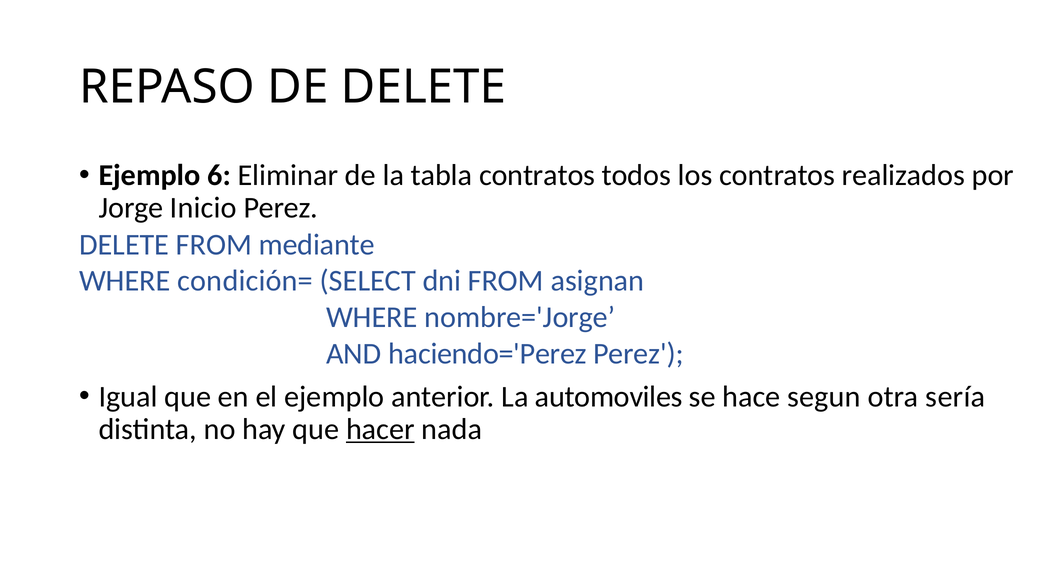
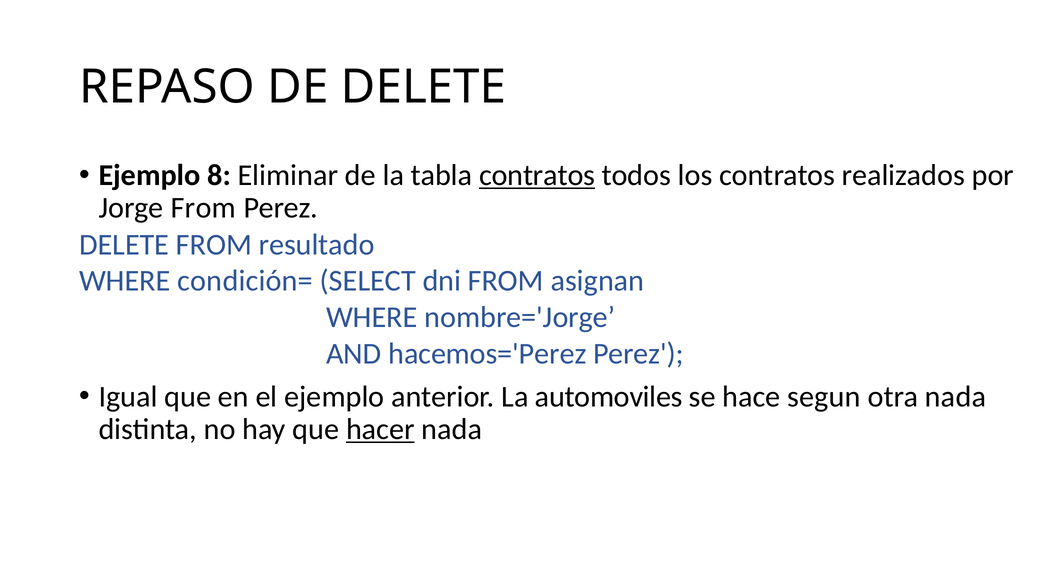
6: 6 -> 8
contratos at (537, 175) underline: none -> present
Jorge Inicio: Inicio -> From
mediante: mediante -> resultado
haciendo='Perez: haciendo='Perez -> hacemos='Perez
otra sería: sería -> nada
